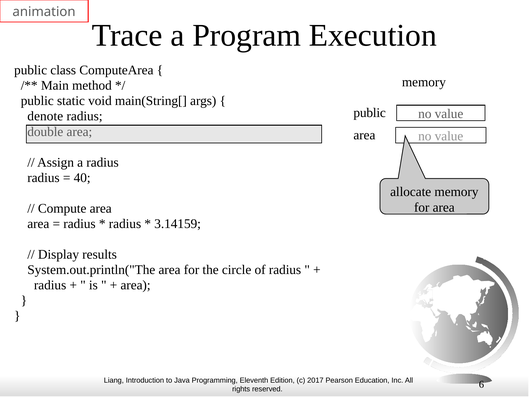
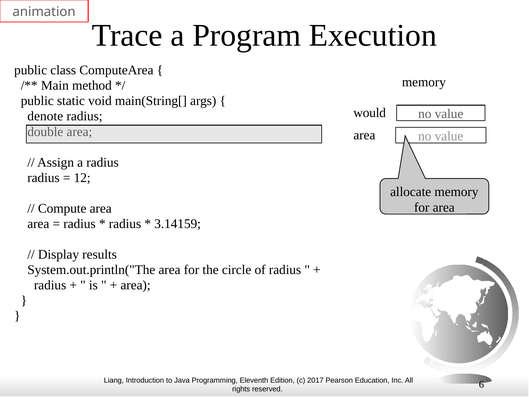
public at (370, 113): public -> would
40: 40 -> 12
